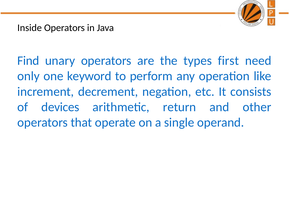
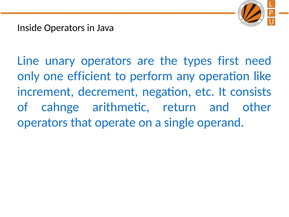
Find: Find -> Line
keyword: keyword -> efficient
devices: devices -> cahnge
